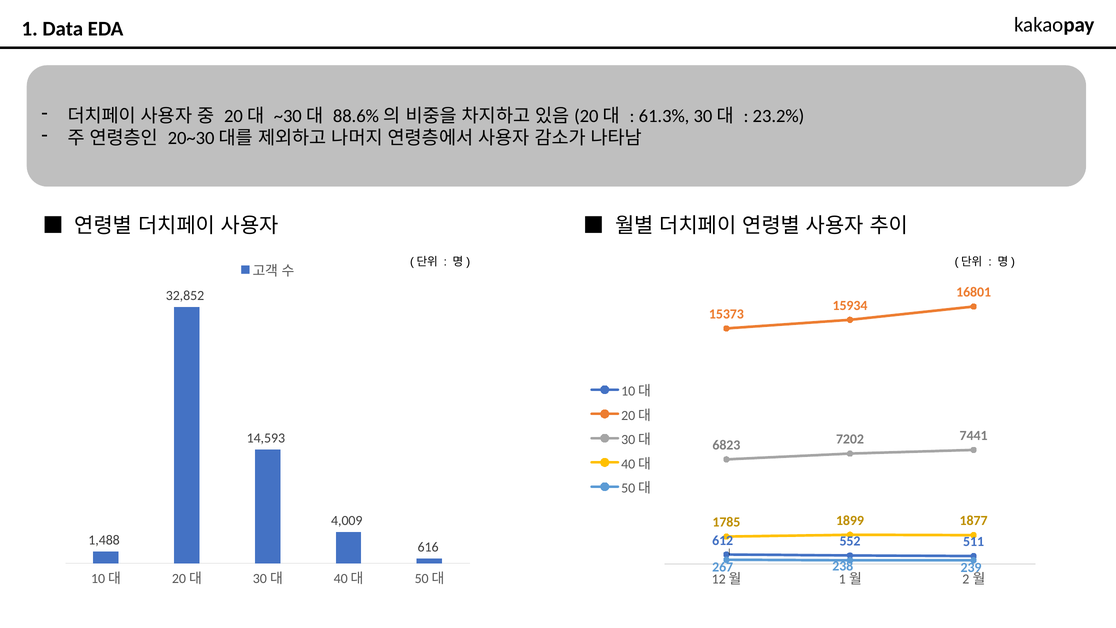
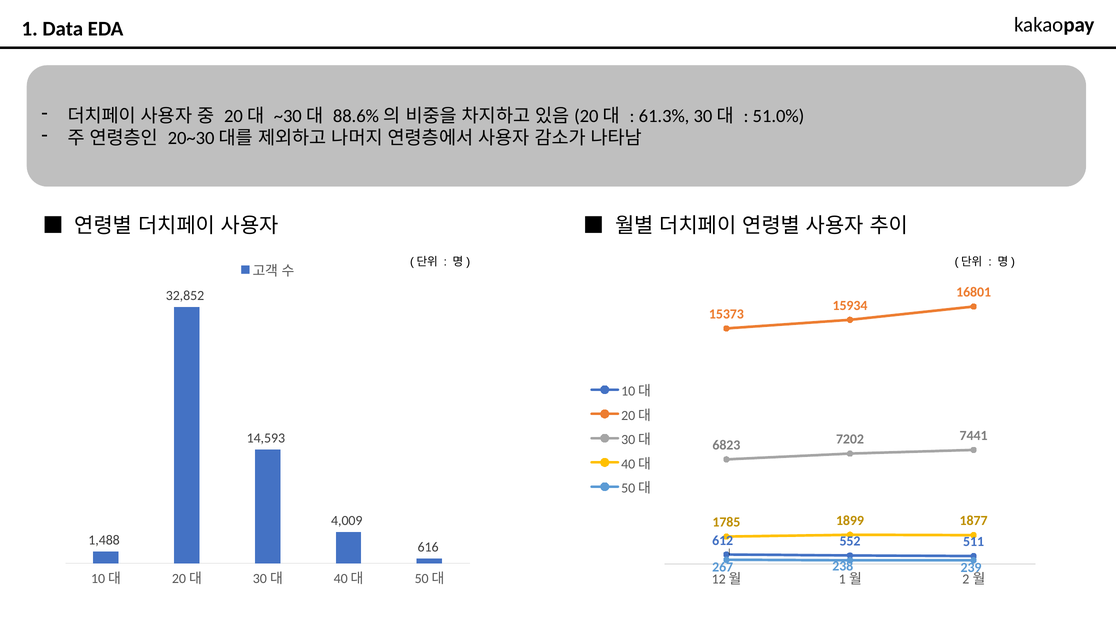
23.2%: 23.2% -> 51.0%
